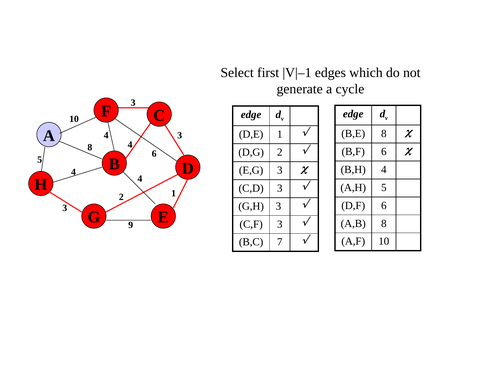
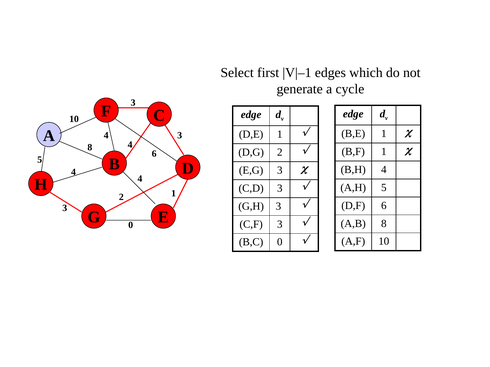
B,E 8: 8 -> 1
B,F 6: 6 -> 1
G 9: 9 -> 0
B,C 7: 7 -> 0
